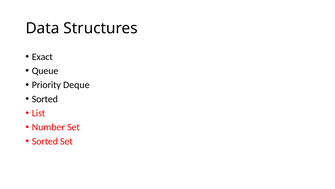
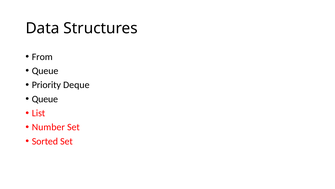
Exact: Exact -> From
Sorted at (45, 99): Sorted -> Queue
